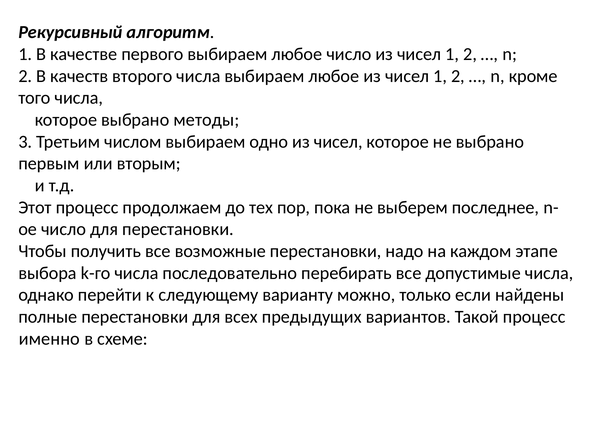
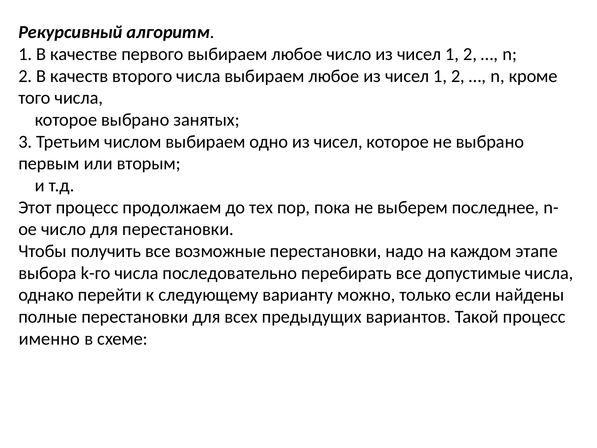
методы: методы -> занятых
